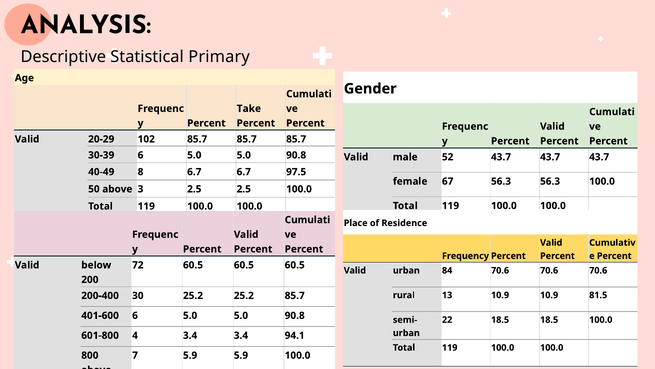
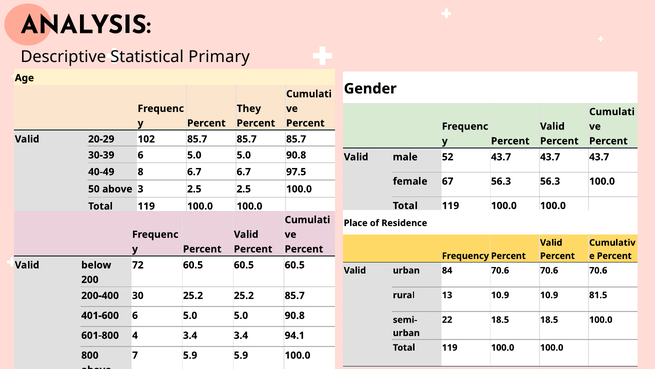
Take: Take -> They
